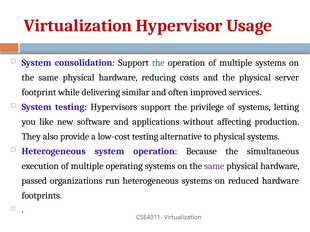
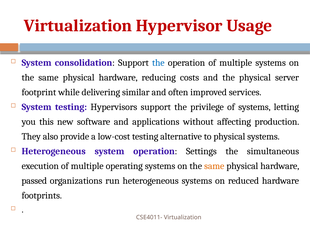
like: like -> this
Because: Because -> Settings
same at (214, 166) colour: purple -> orange
